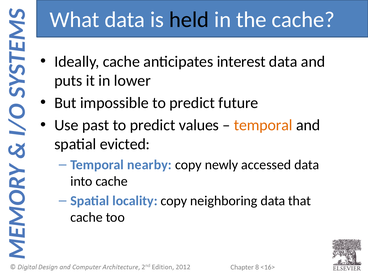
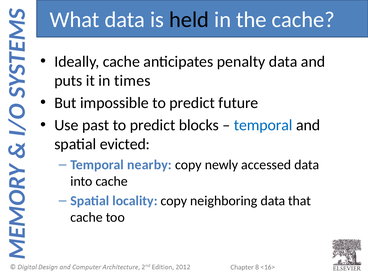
interest: interest -> penalty
lower: lower -> times
values: values -> blocks
temporal at (263, 125) colour: orange -> blue
